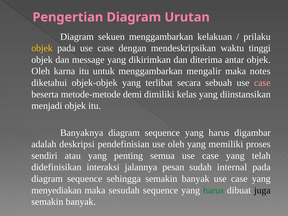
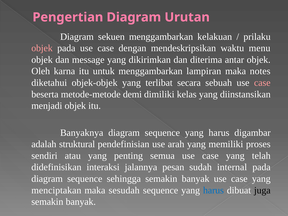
objek at (42, 48) colour: yellow -> pink
tinggi: tinggi -> menu
mengalir: mengalir -> lampiran
deskripsi: deskripsi -> struktural
use oleh: oleh -> arah
menyediakan: menyediakan -> menciptakan
harus at (213, 190) colour: green -> blue
